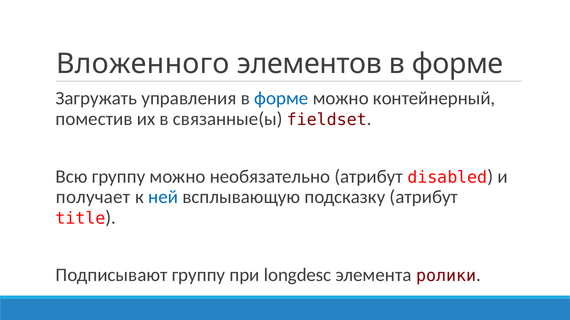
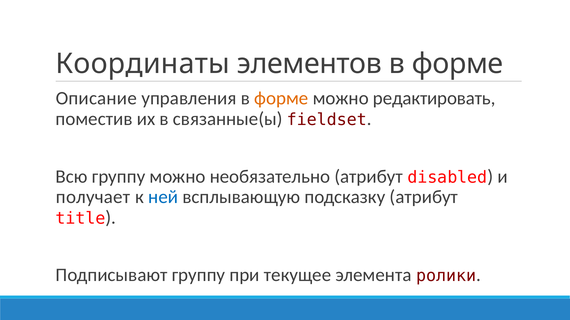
Вложенного: Вложенного -> Координаты
Загружать: Загружать -> Описание
форме at (281, 99) colour: blue -> orange
контейнерный: контейнерный -> редактировать
longdesc: longdesc -> текущее
